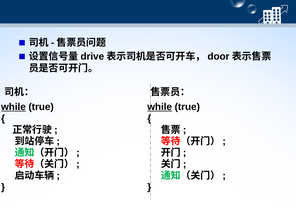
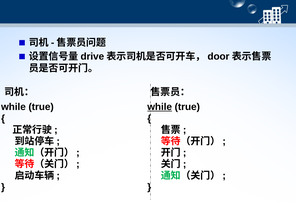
while at (13, 107) underline: present -> none
